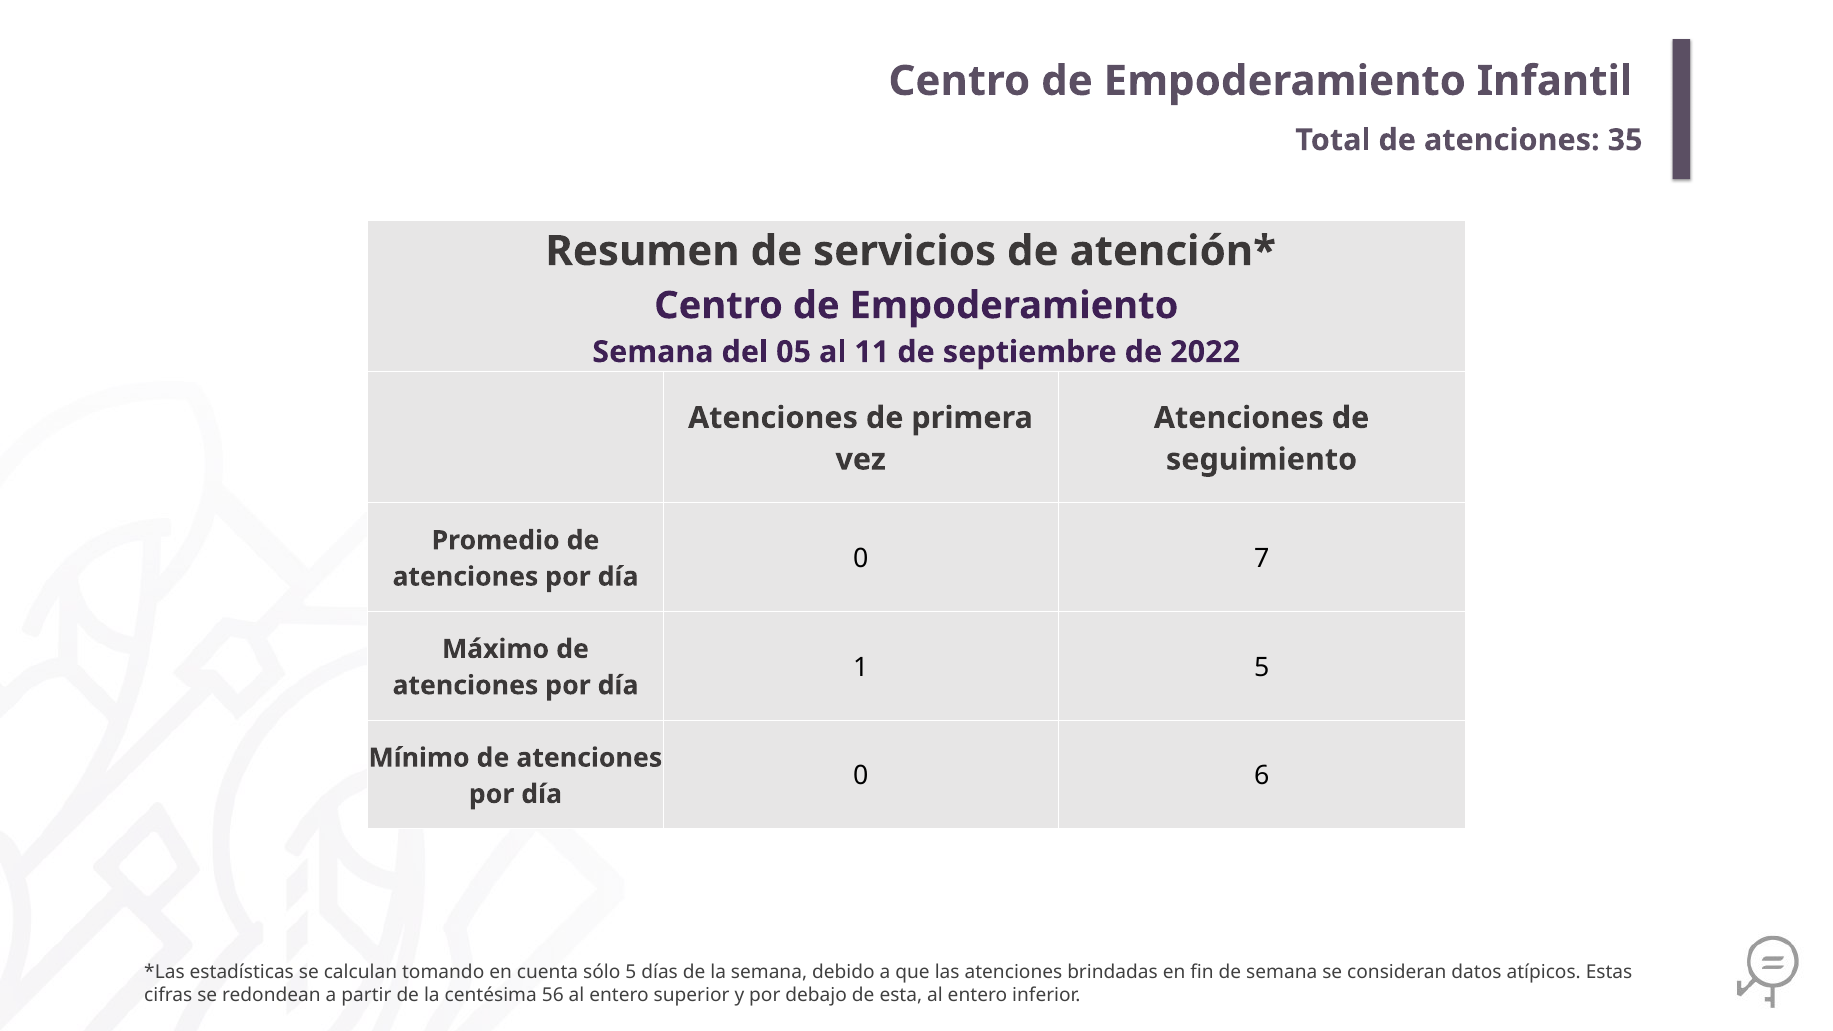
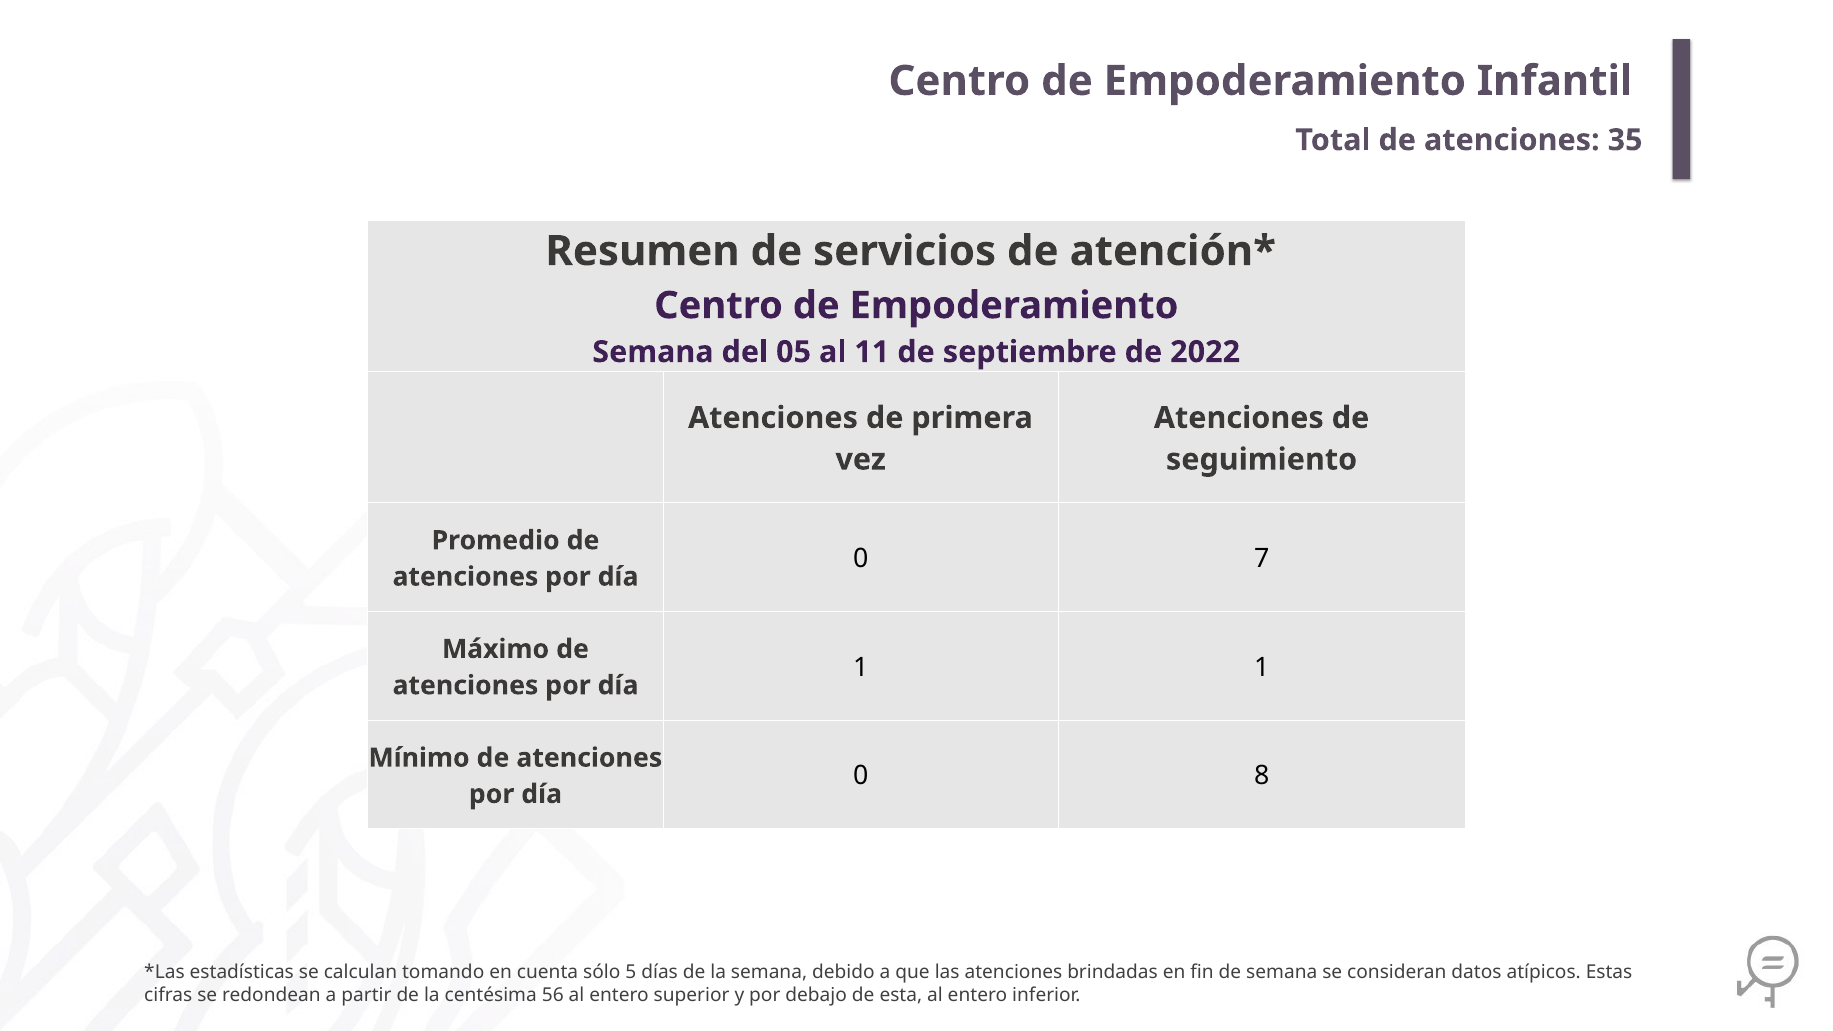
1 5: 5 -> 1
6: 6 -> 8
